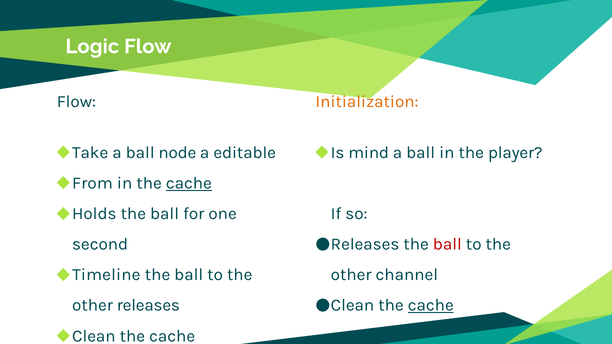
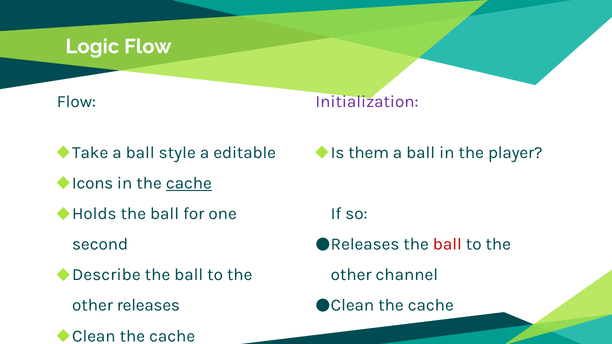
Initialization colour: orange -> purple
node: node -> style
mind: mind -> them
From: From -> Icons
Timeline: Timeline -> Describe
cache at (431, 306) underline: present -> none
